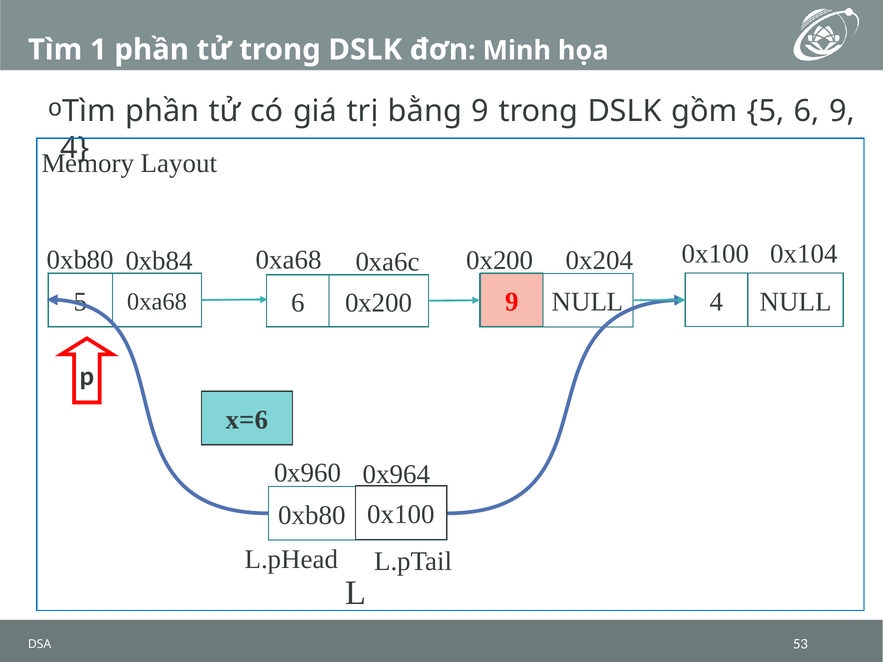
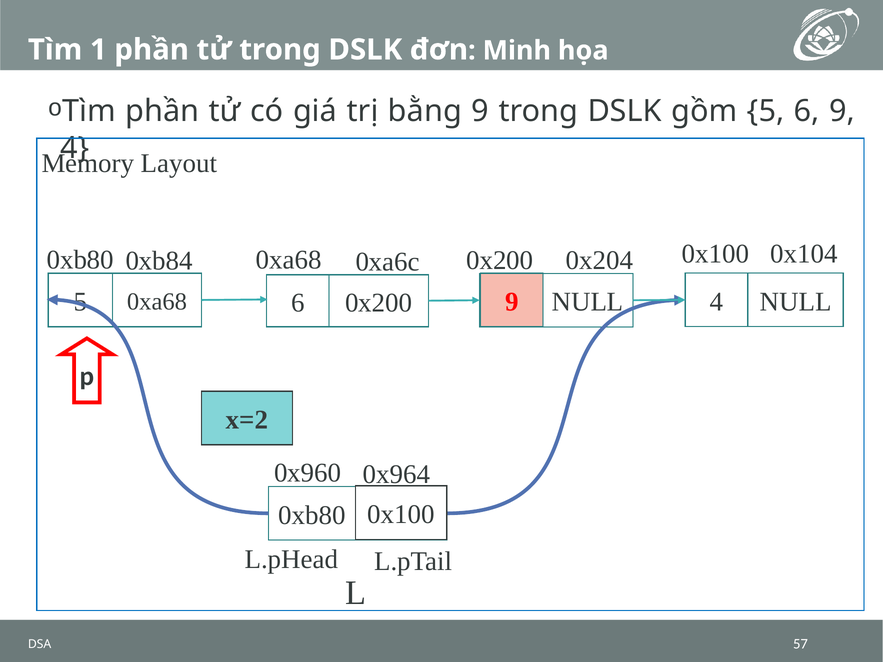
x=6: x=6 -> x=2
53: 53 -> 57
